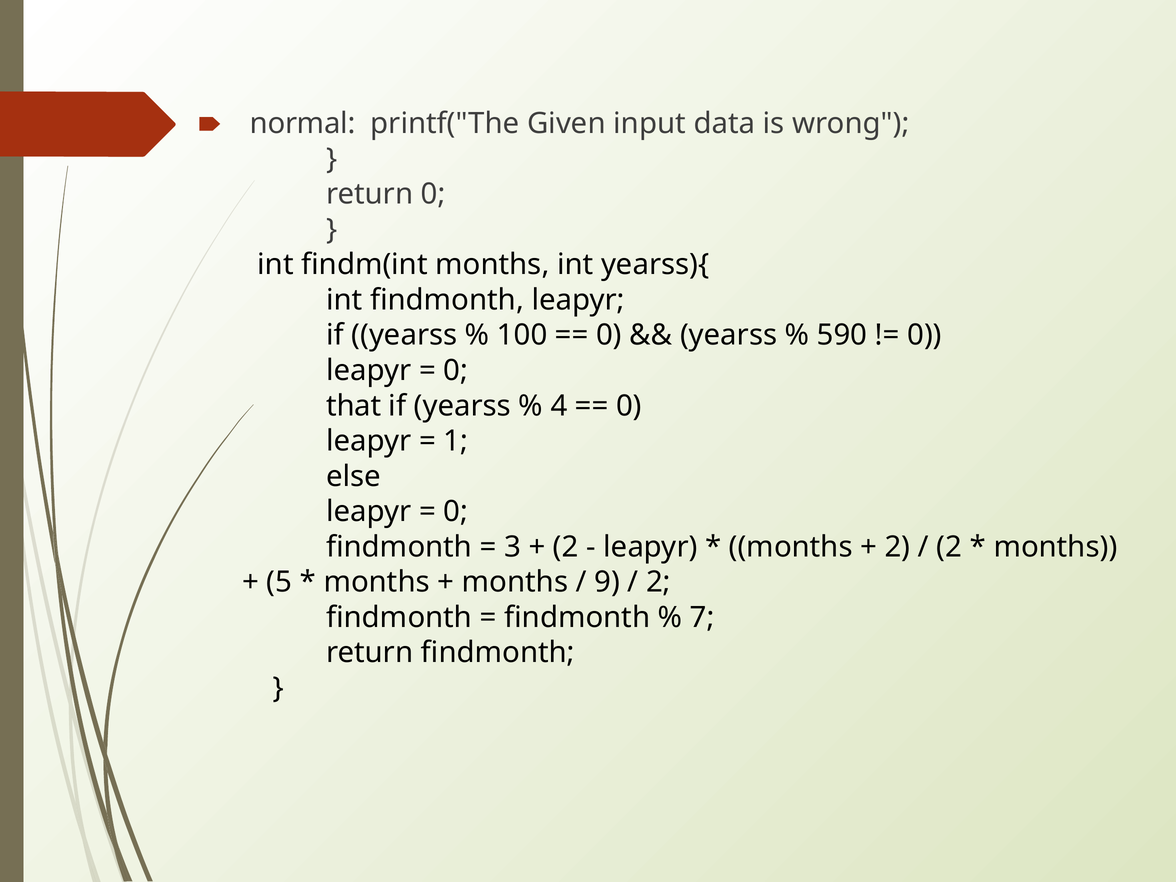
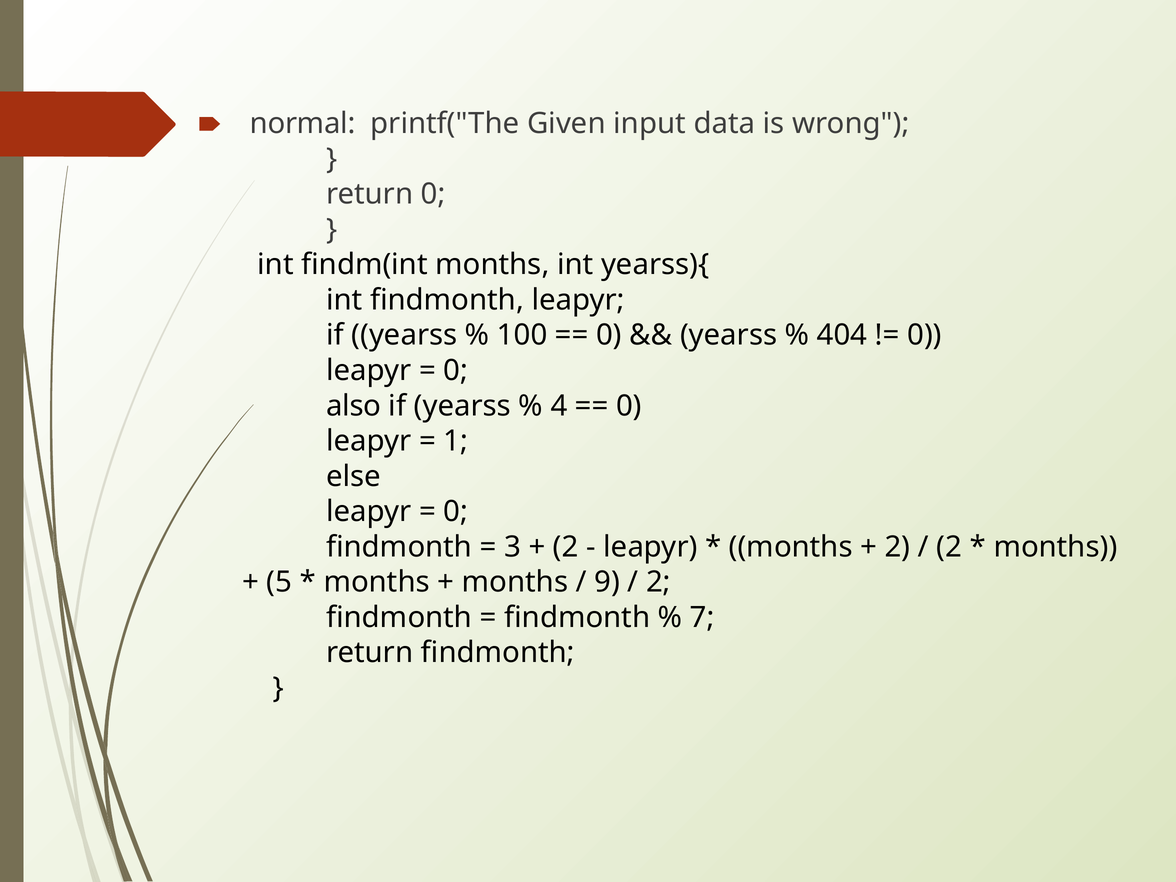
590: 590 -> 404
that: that -> also
